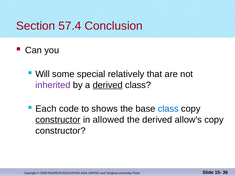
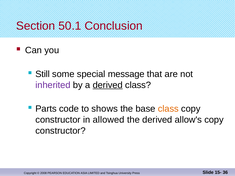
57.4: 57.4 -> 50.1
Will: Will -> Still
relatively: relatively -> message
Each: Each -> Parts
class at (168, 109) colour: blue -> orange
constructor at (58, 120) underline: present -> none
